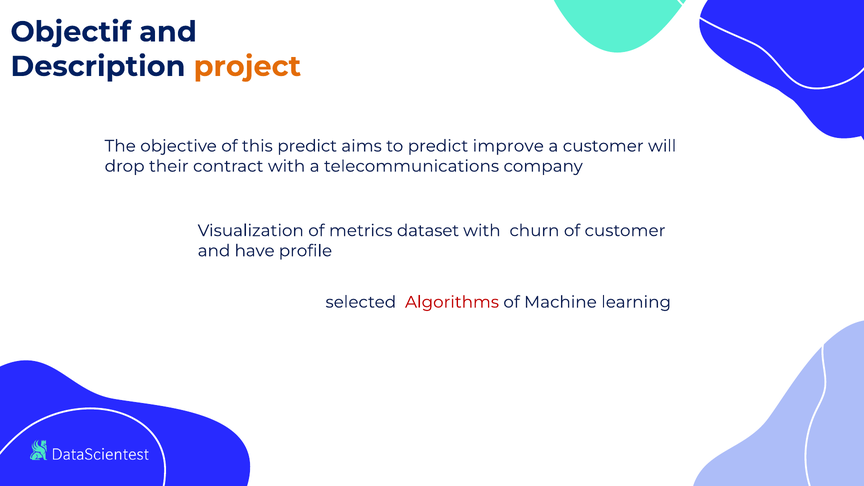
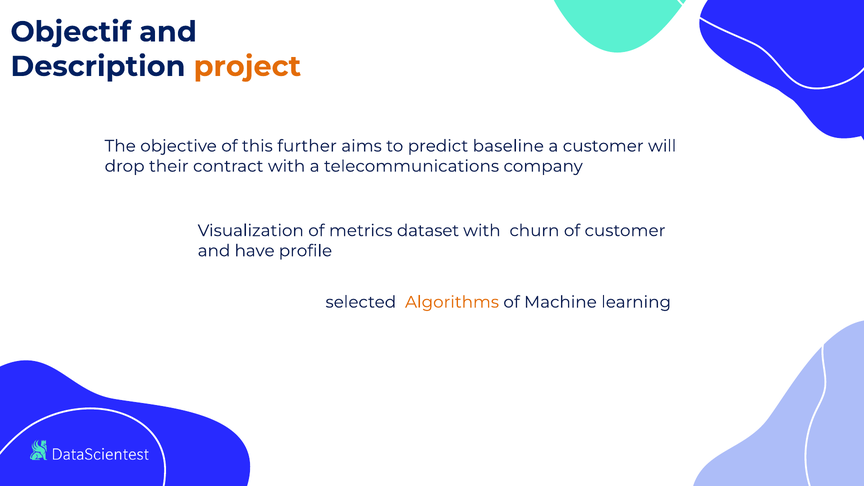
this predict: predict -> further
improve: improve -> baseline
Algorithms colour: red -> orange
